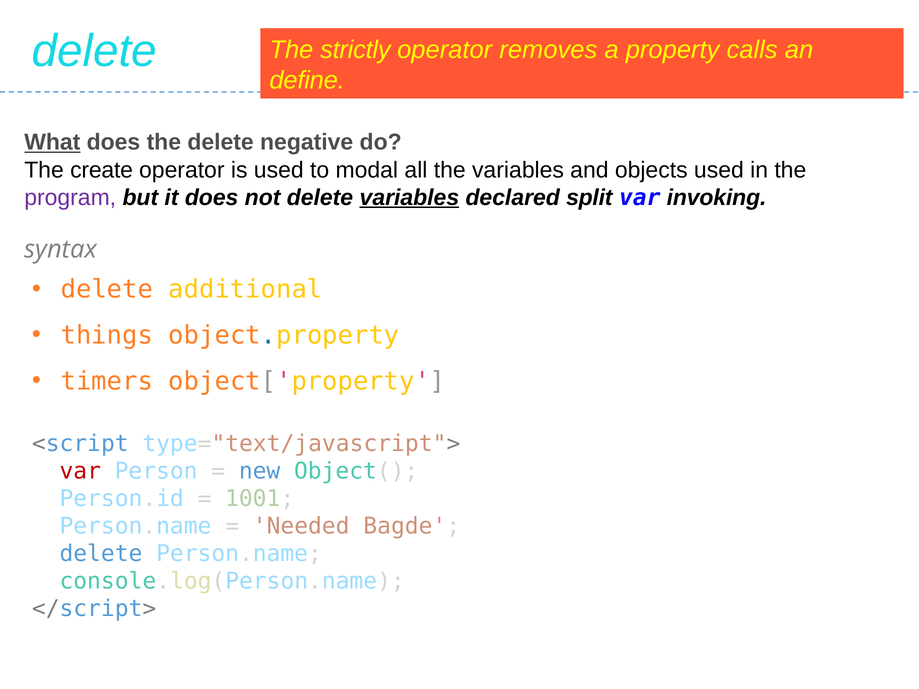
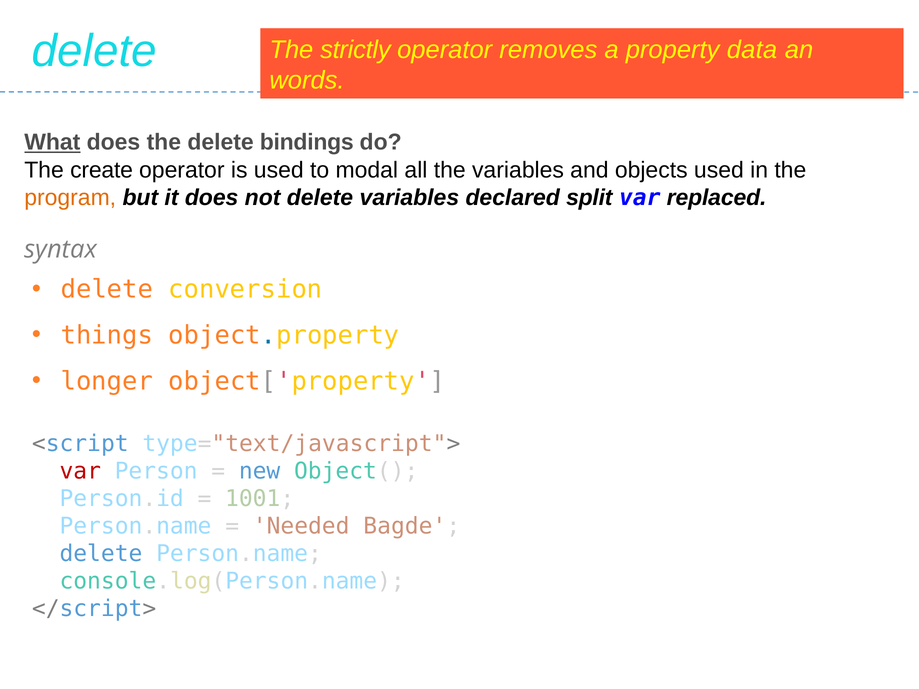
calls: calls -> data
define: define -> words
negative: negative -> bindings
program colour: purple -> orange
variables at (409, 198) underline: present -> none
invoking: invoking -> replaced
additional: additional -> conversion
timers: timers -> longer
